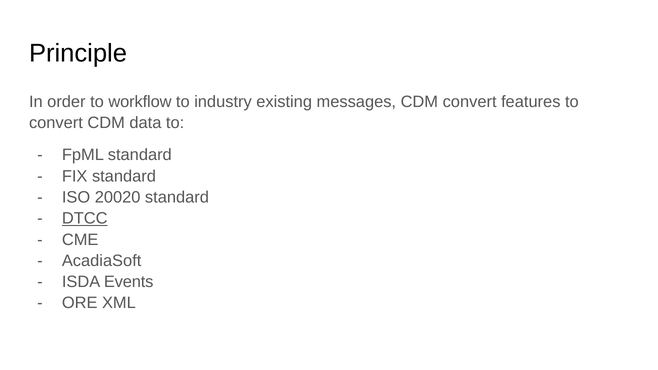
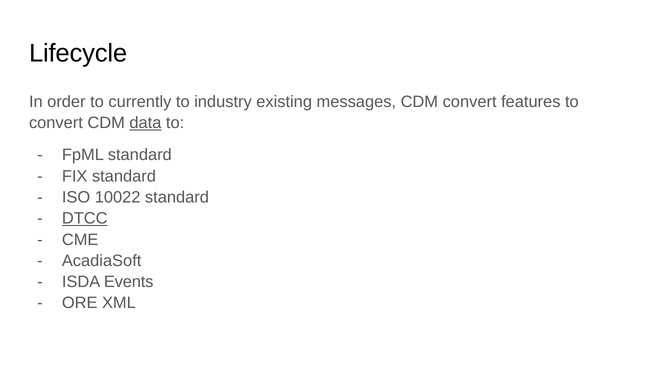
Principle: Principle -> Lifecycle
workflow: workflow -> currently
data underline: none -> present
20020: 20020 -> 10022
